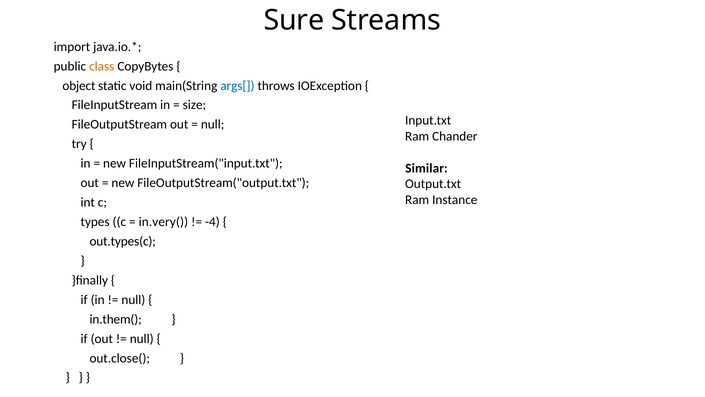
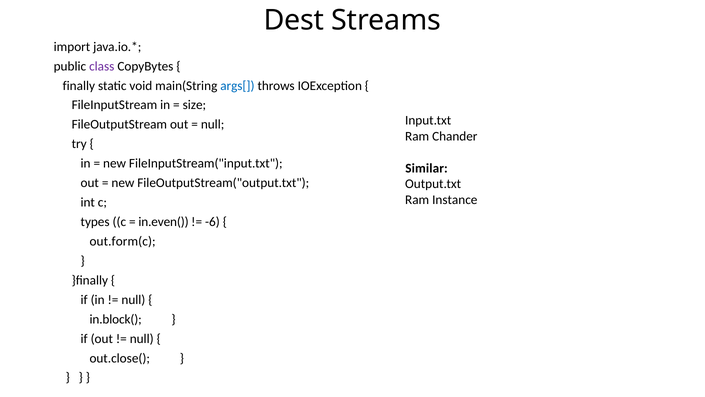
Sure: Sure -> Dest
class colour: orange -> purple
object: object -> finally
in.very(: in.very( -> in.even(
-4: -4 -> -6
out.types(c: out.types(c -> out.form(c
in.them(: in.them( -> in.block(
